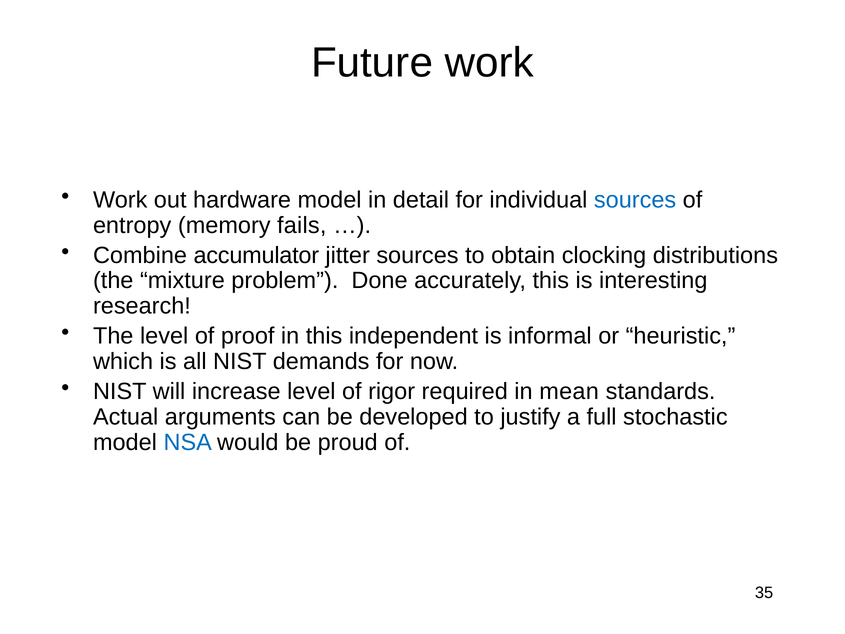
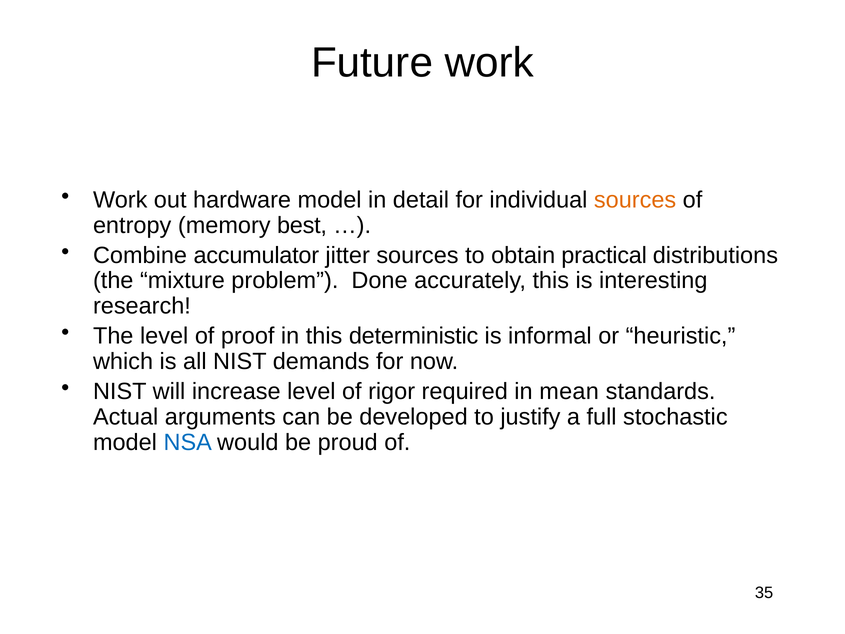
sources at (635, 200) colour: blue -> orange
fails: fails -> best
clocking: clocking -> practical
independent: independent -> deterministic
